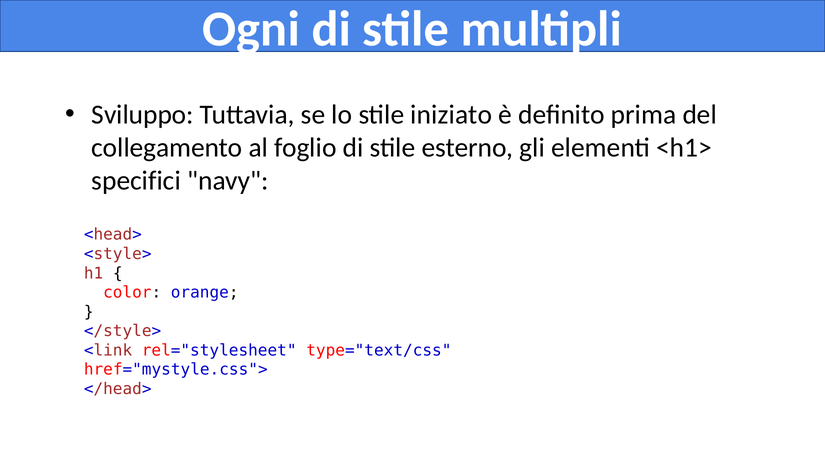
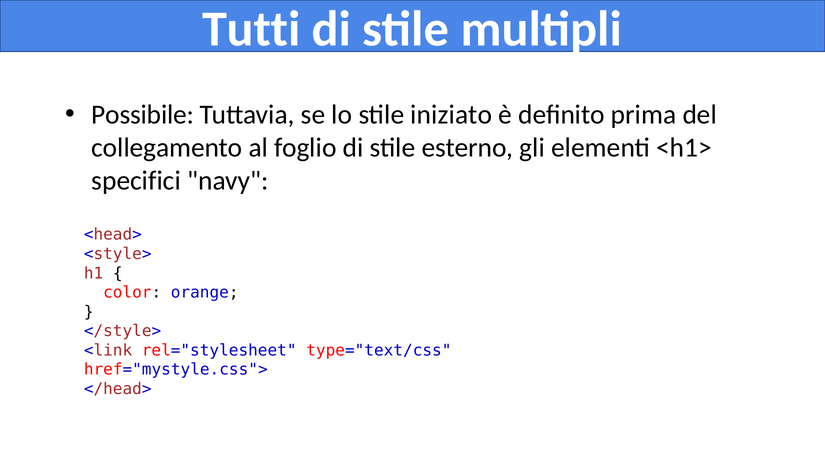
Ogni: Ogni -> Tutti
Sviluppo: Sviluppo -> Possibile
